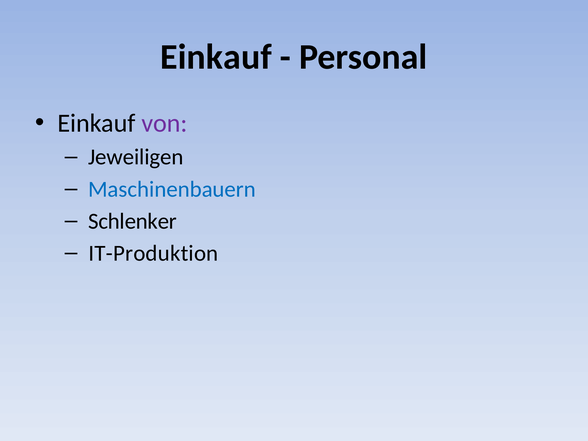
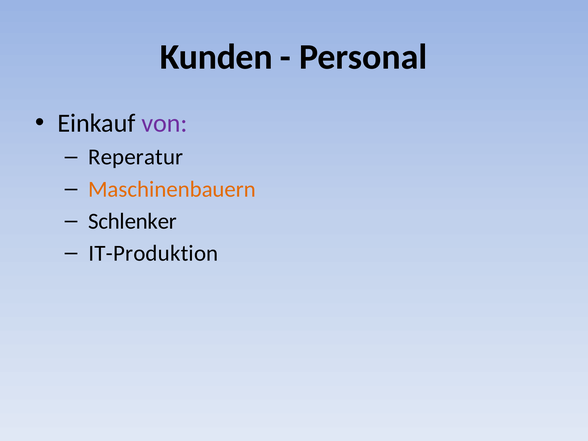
Einkauf at (216, 57): Einkauf -> Kunden
Jeweiligen: Jeweiligen -> Reperatur
Maschinenbauern colour: blue -> orange
